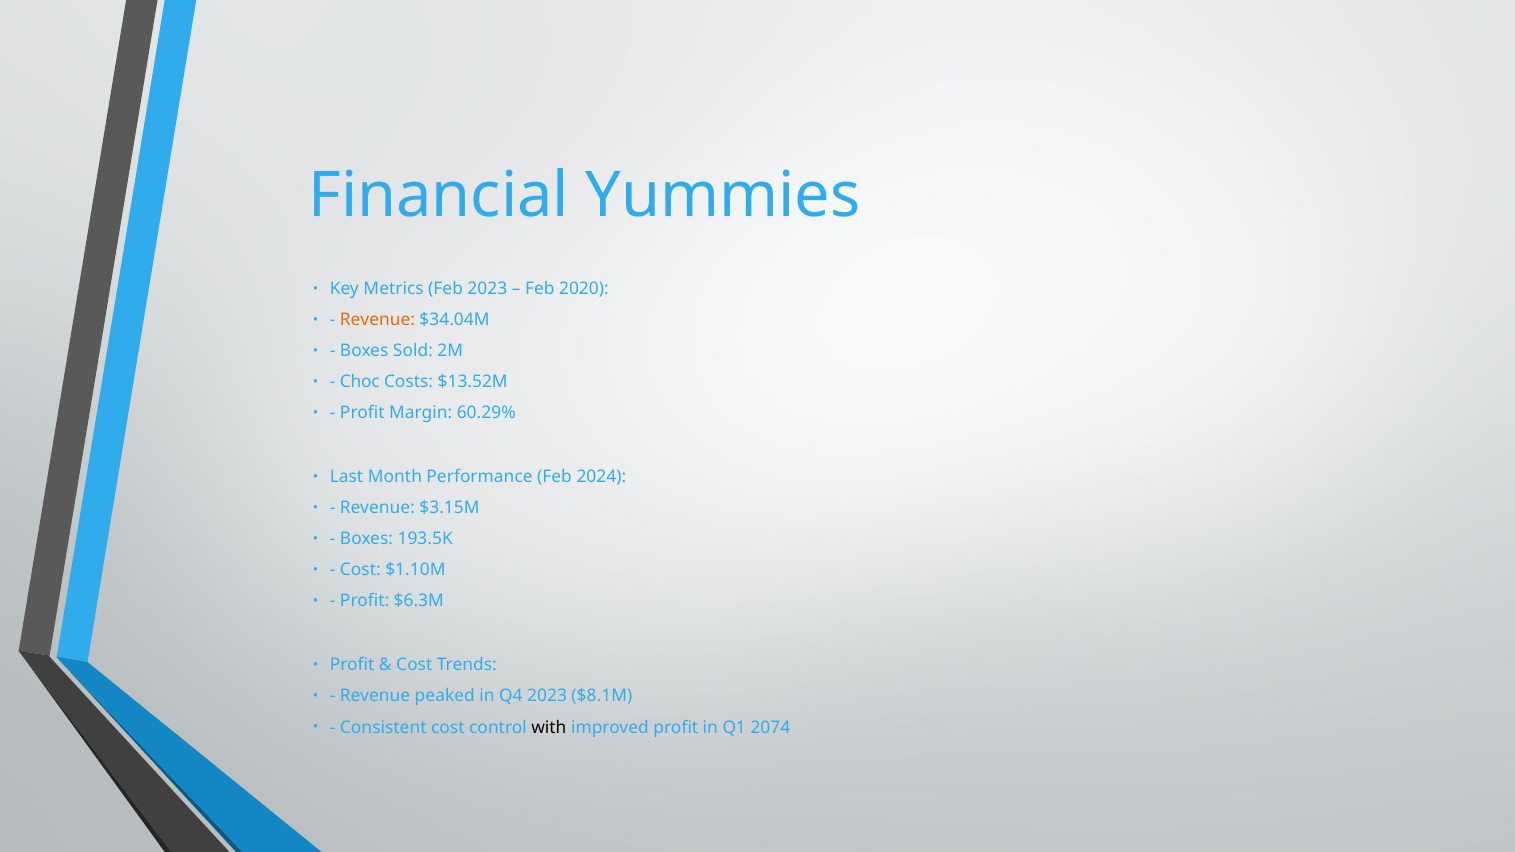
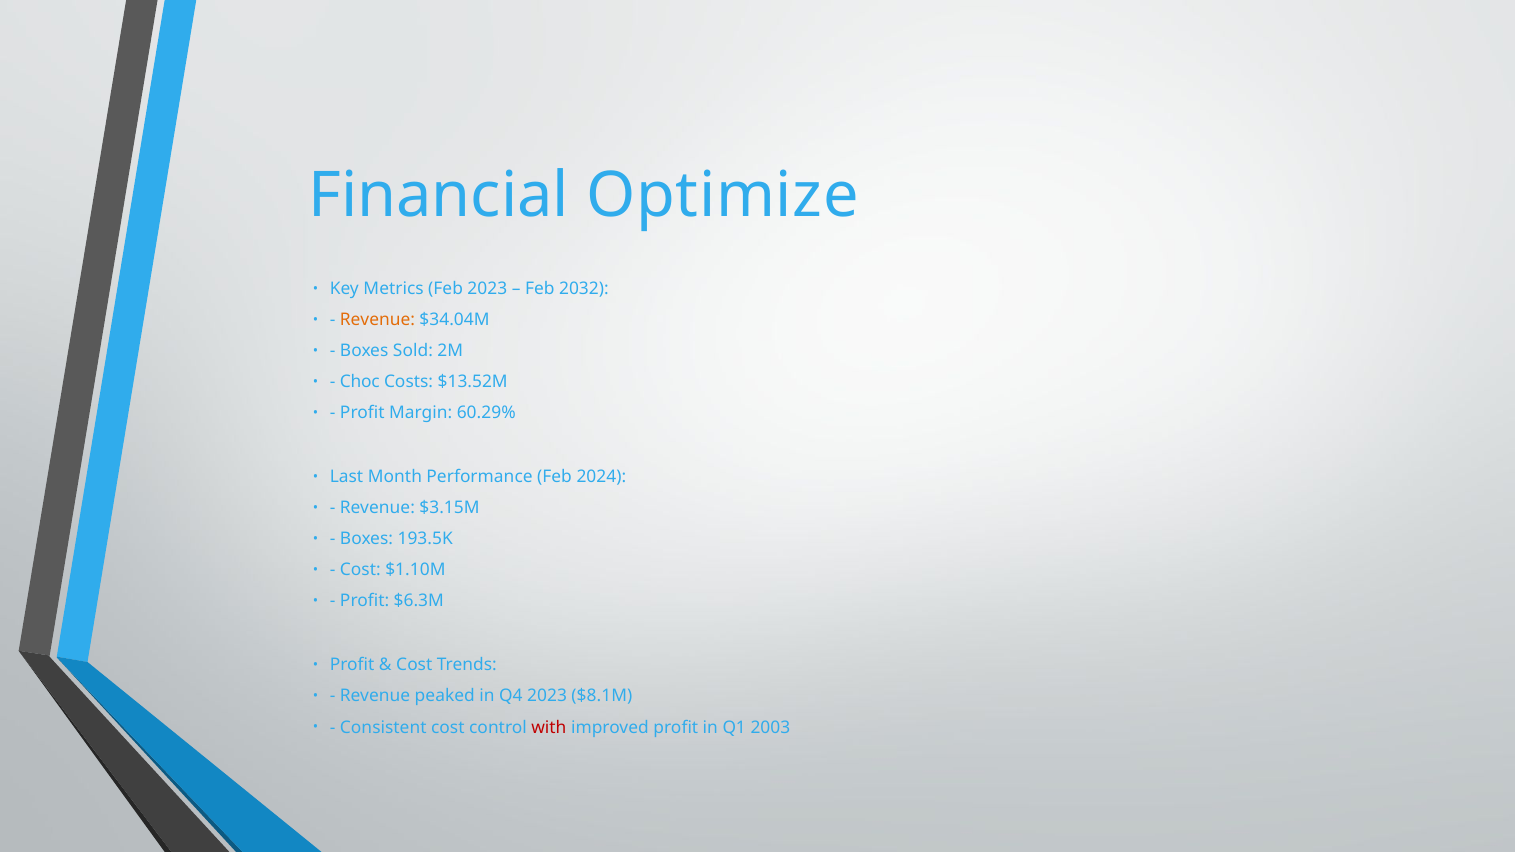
Yummies: Yummies -> Optimize
2020: 2020 -> 2032
with colour: black -> red
2074: 2074 -> 2003
